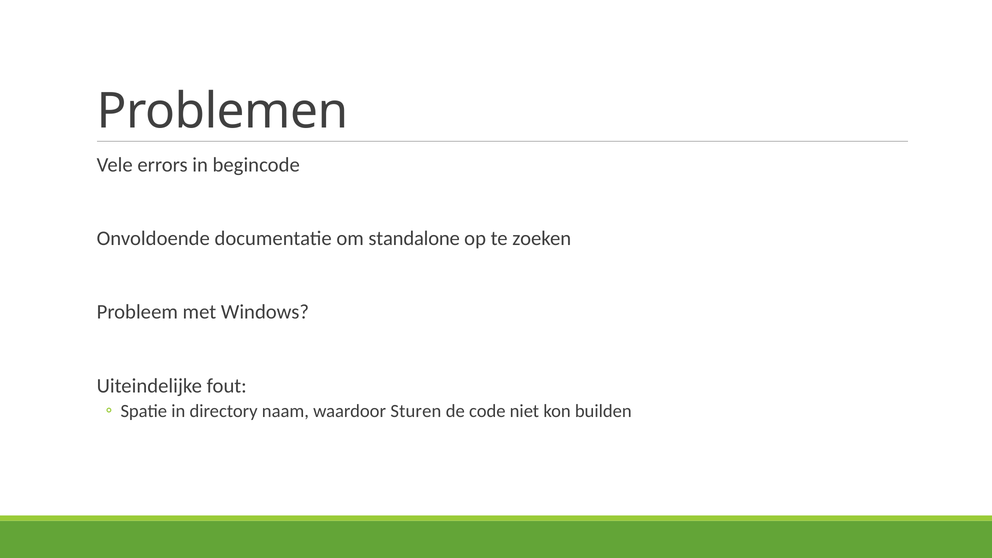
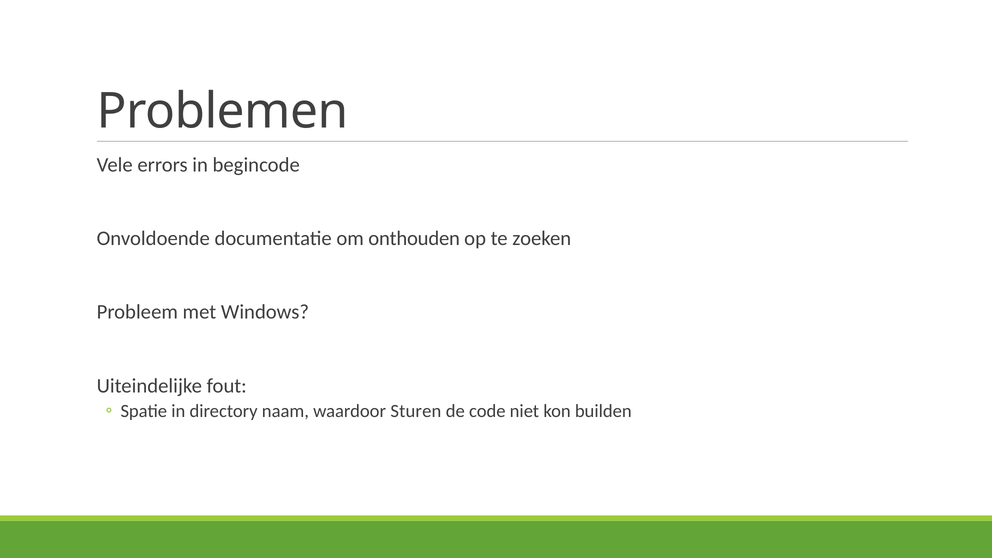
standalone: standalone -> onthouden
